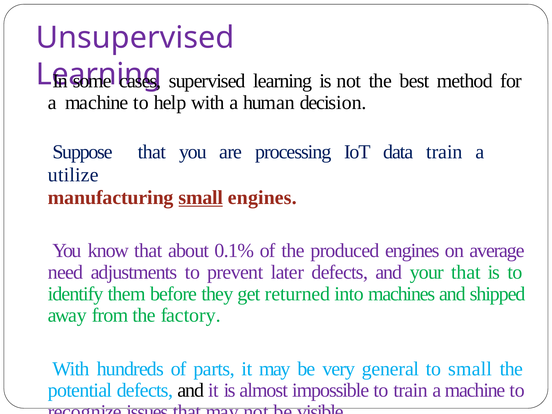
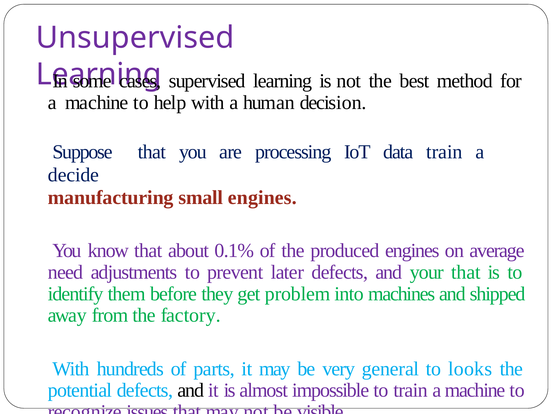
utilize: utilize -> decide
small at (201, 198) underline: present -> none
returned: returned -> problem
to small: small -> looks
